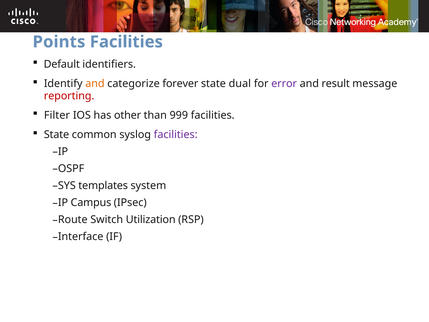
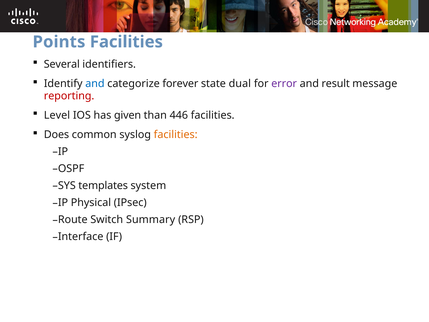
Default: Default -> Several
and at (95, 84) colour: orange -> blue
Filter: Filter -> Level
other: other -> given
999: 999 -> 446
State at (57, 135): State -> Does
facilities at (176, 135) colour: purple -> orange
Campus: Campus -> Physical
Utilization: Utilization -> Summary
